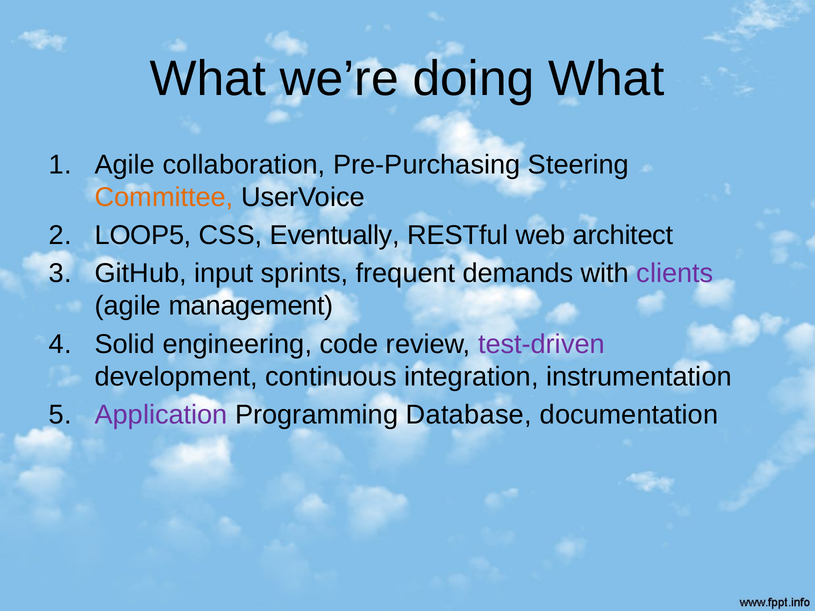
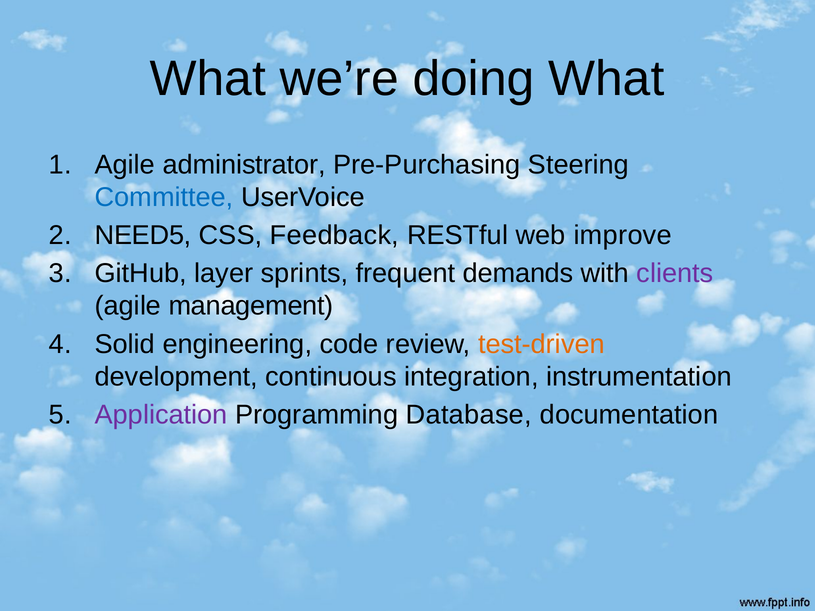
collaboration: collaboration -> administrator
Committee colour: orange -> blue
LOOP5: LOOP5 -> NEED5
Eventually: Eventually -> Feedback
architect: architect -> improve
input: input -> layer
test-driven colour: purple -> orange
